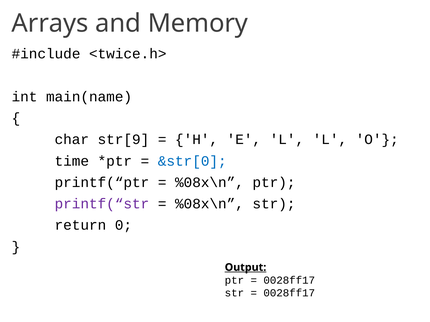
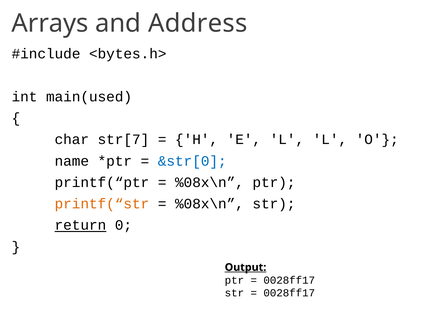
Memory: Memory -> Address
<twice.h>: <twice.h> -> <bytes.h>
main(name: main(name -> main(used
str[9: str[9 -> str[7
time: time -> name
printf(“str colour: purple -> orange
return underline: none -> present
